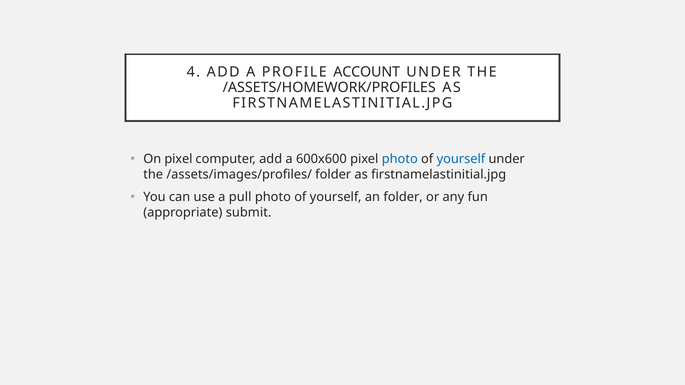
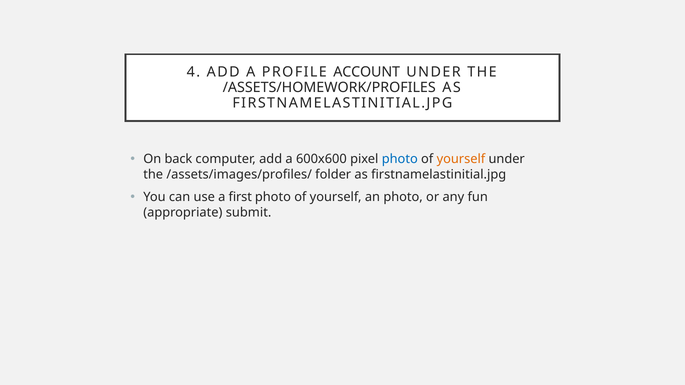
On pixel: pixel -> back
yourself at (461, 159) colour: blue -> orange
pull: pull -> first
an folder: folder -> photo
